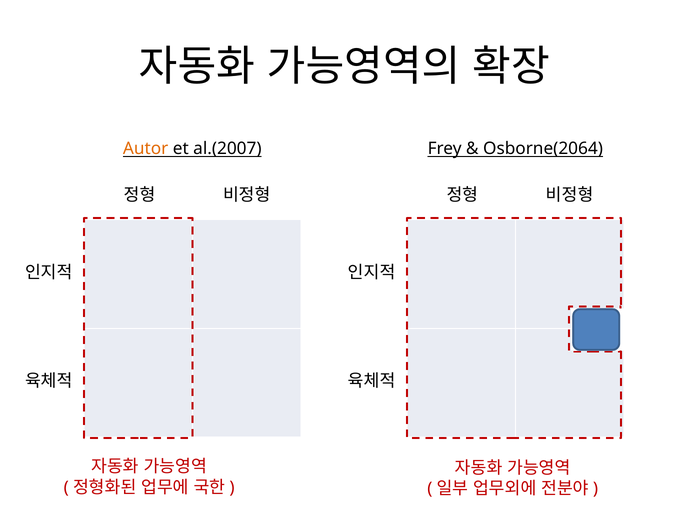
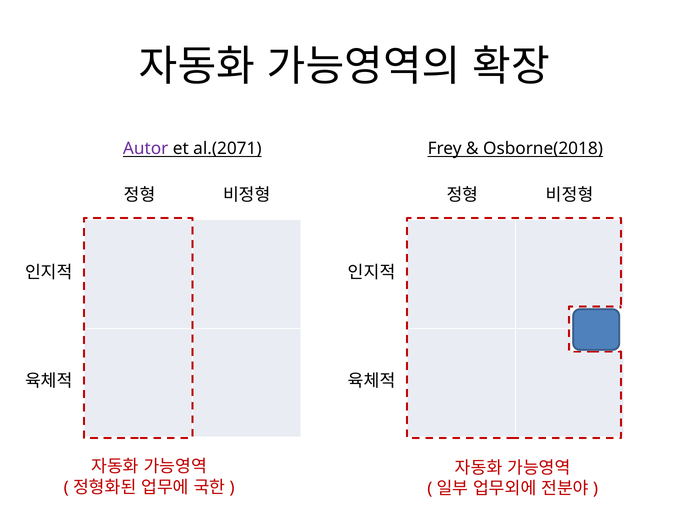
Autor colour: orange -> purple
al.(2007: al.(2007 -> al.(2071
Osborne(2064: Osborne(2064 -> Osborne(2018
